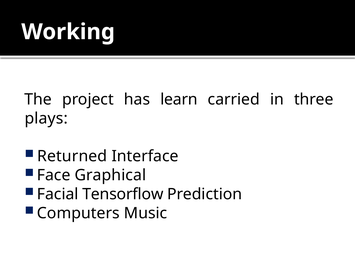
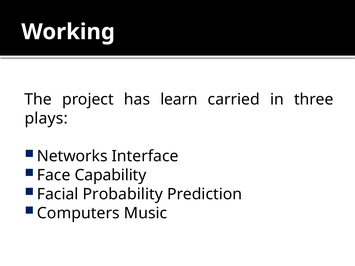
Returned: Returned -> Networks
Graphical: Graphical -> Capability
Tensorflow: Tensorflow -> Probability
